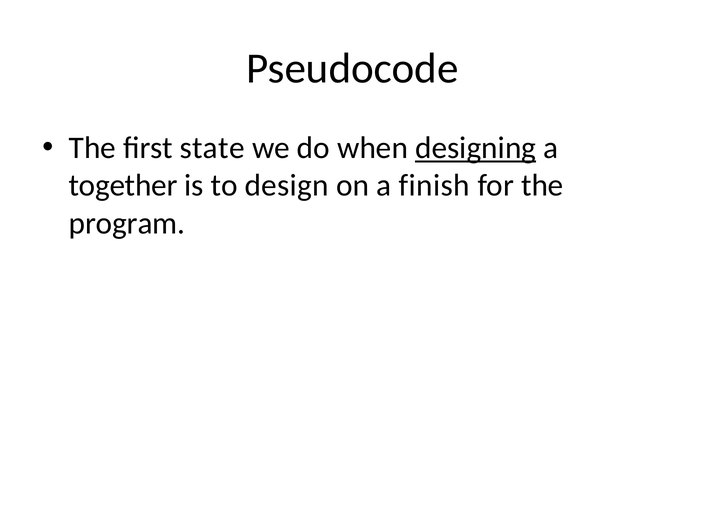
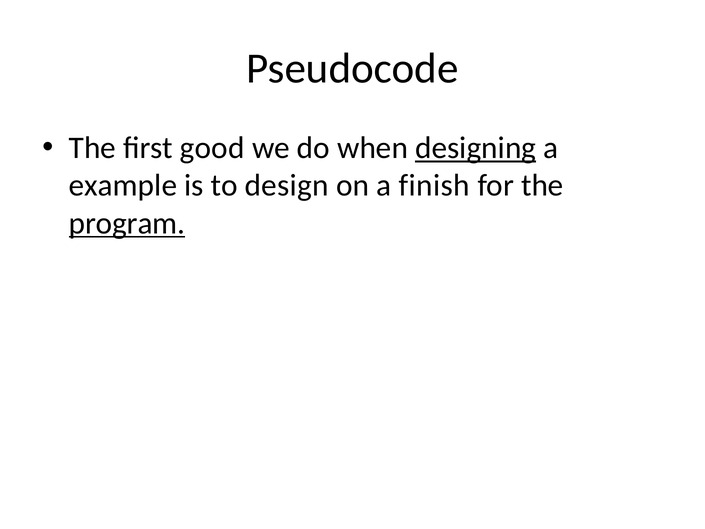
state: state -> good
together: together -> example
program underline: none -> present
